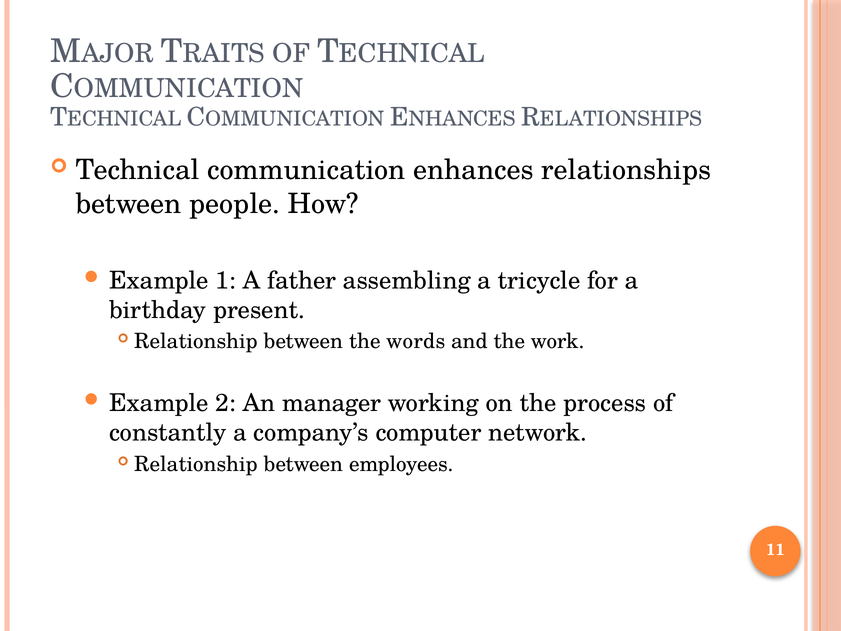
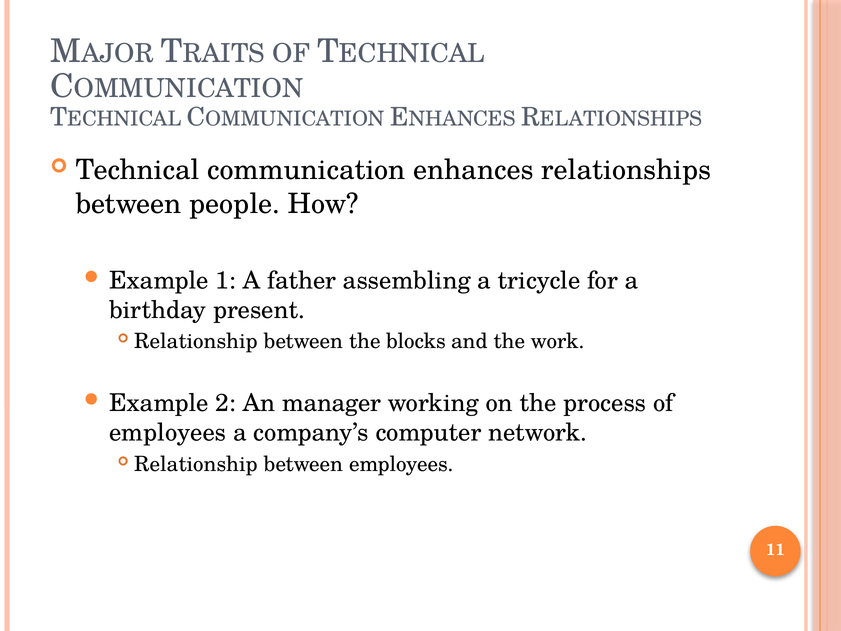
words: words -> blocks
constantly at (168, 433): constantly -> employees
